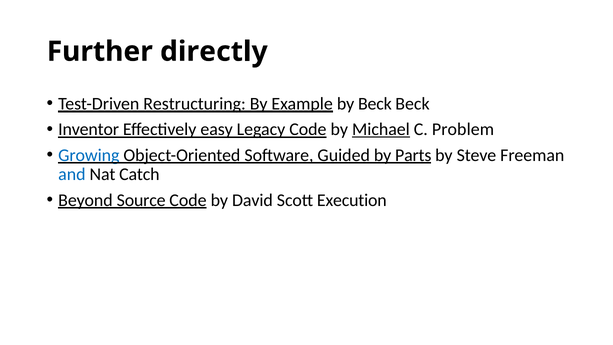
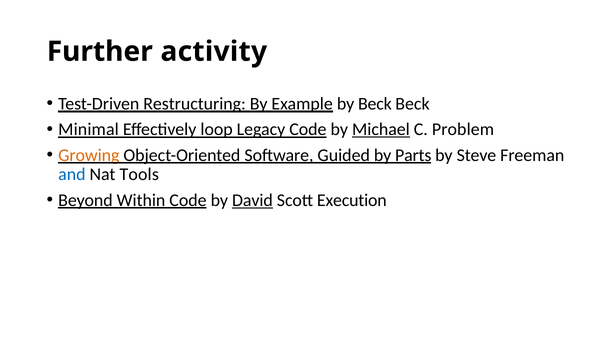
directly: directly -> activity
Inventor: Inventor -> Minimal
easy: easy -> loop
Growing colour: blue -> orange
Catch: Catch -> Tools
Source: Source -> Within
David underline: none -> present
